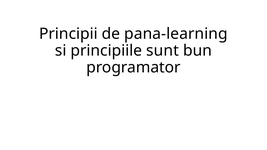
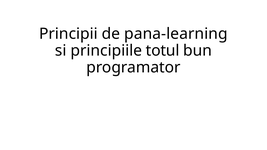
sunt: sunt -> totul
